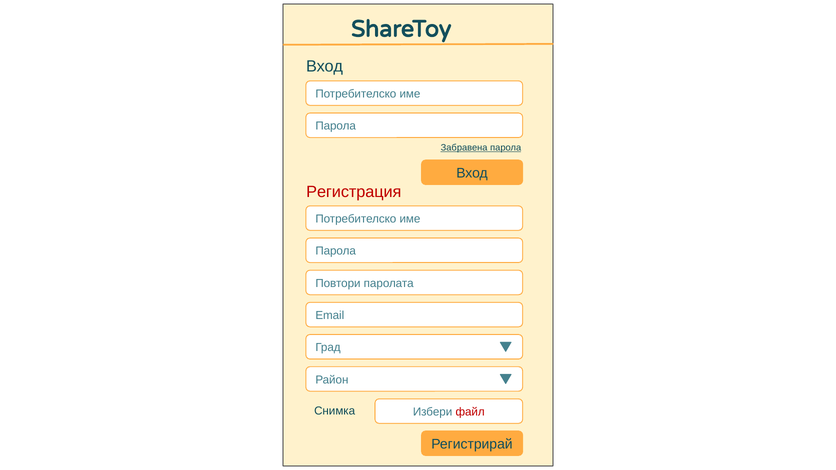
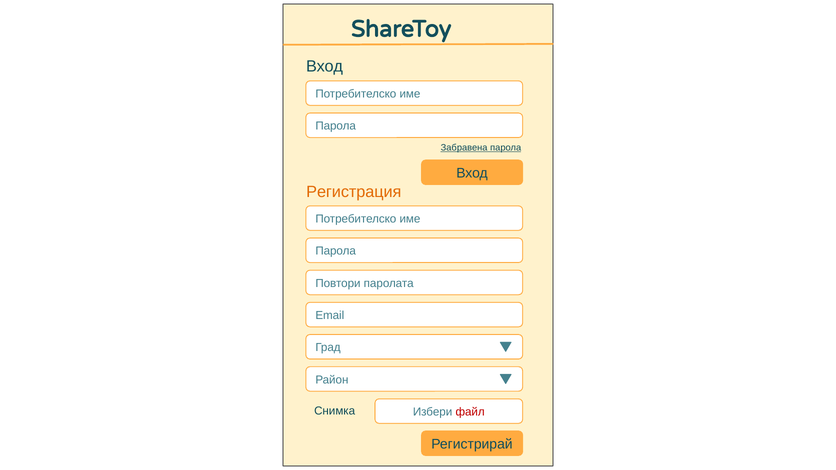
Регистрация colour: red -> orange
